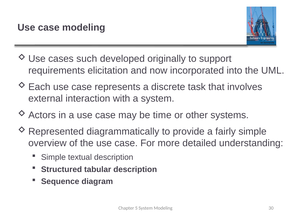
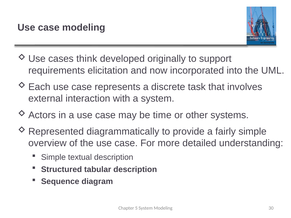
such: such -> think
